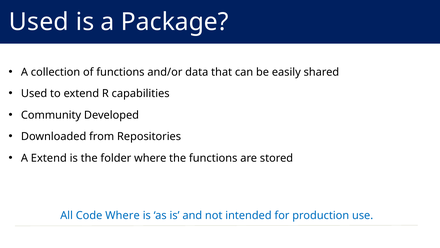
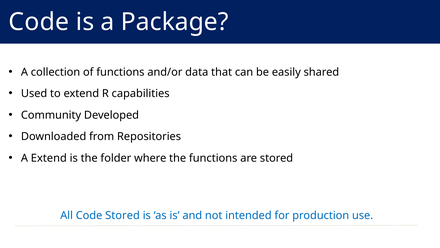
Used at (39, 22): Used -> Code
Code Where: Where -> Stored
